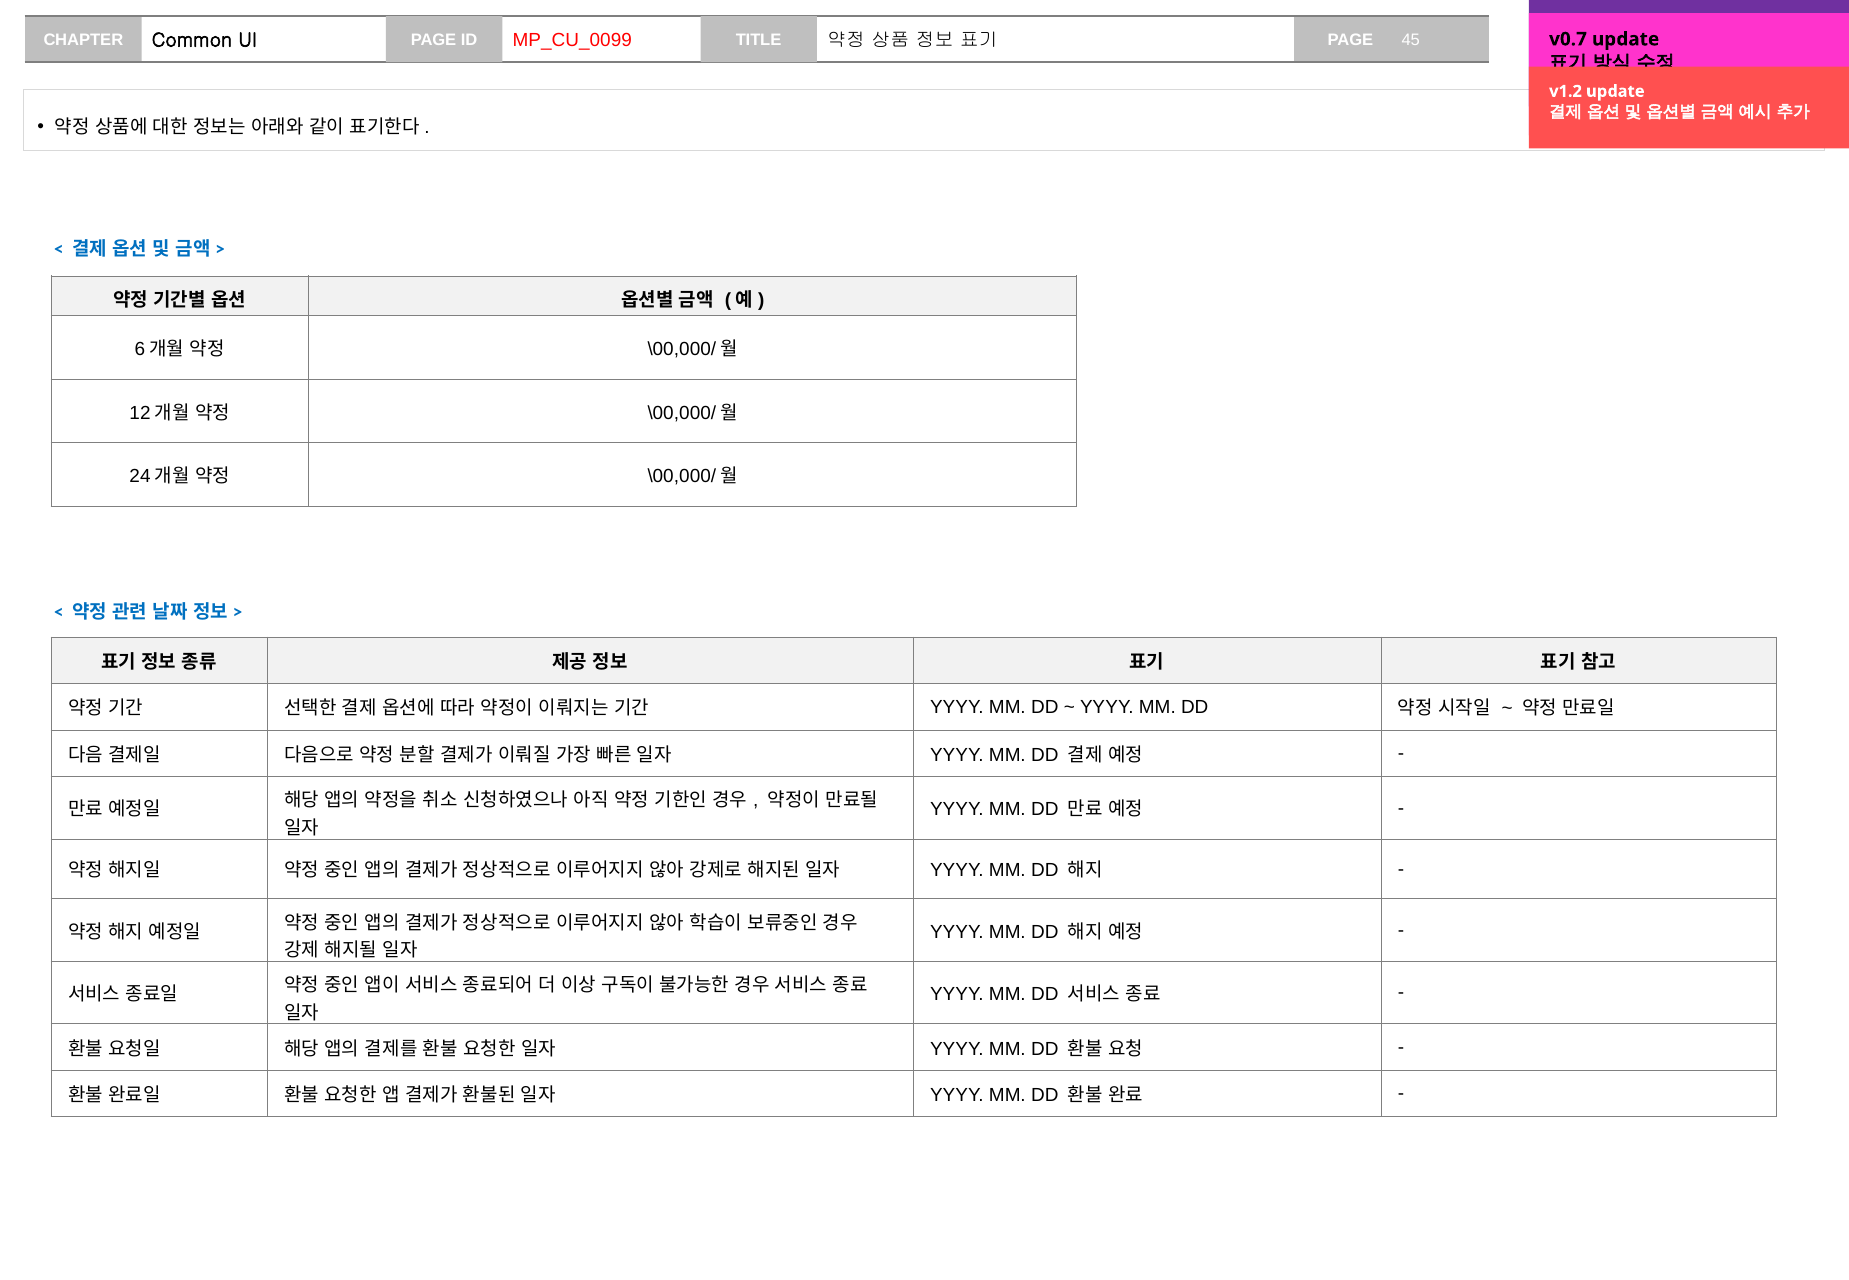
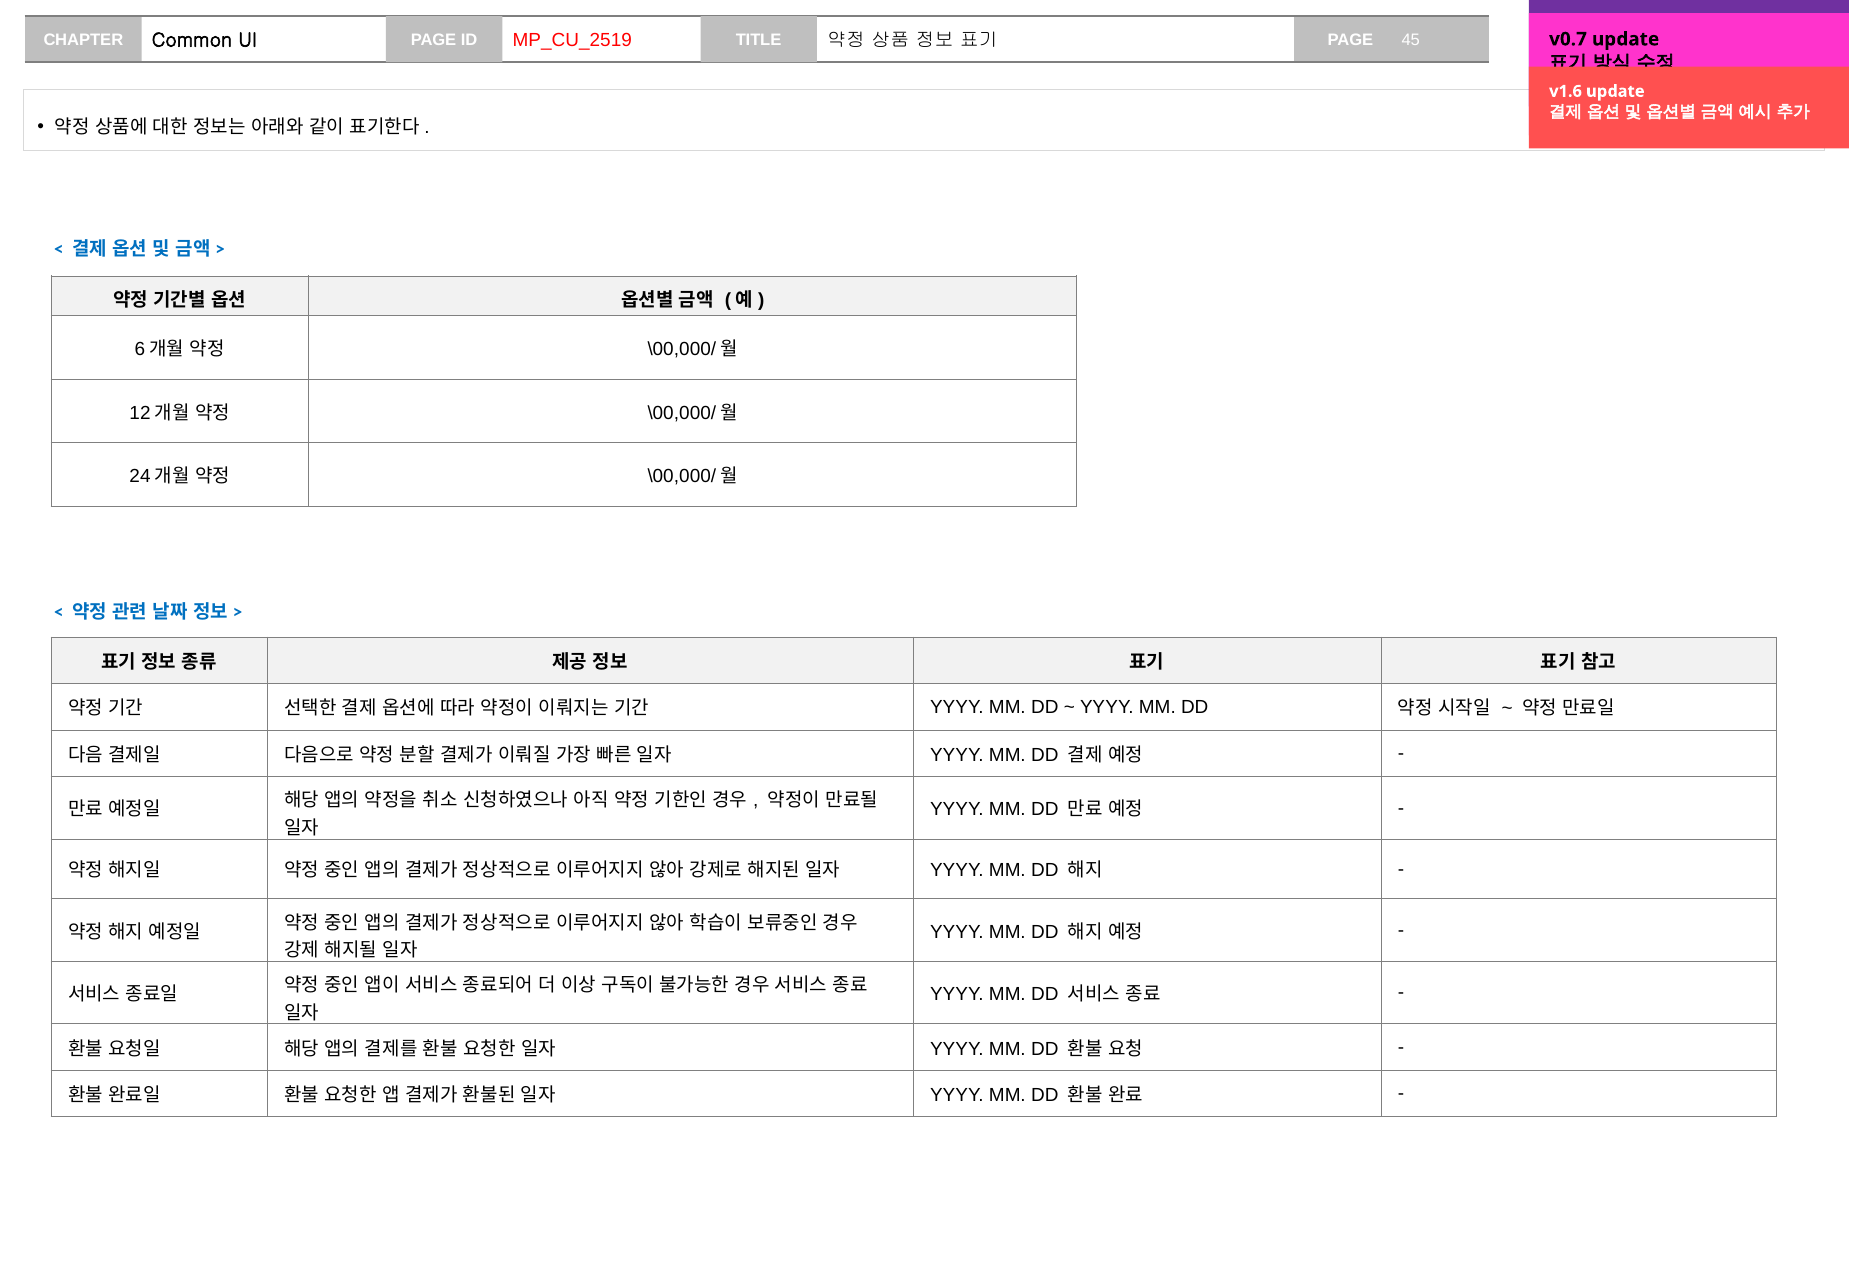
MP_CU_0099: MP_CU_0099 -> MP_CU_2519
v1.2: v1.2 -> v1.6
